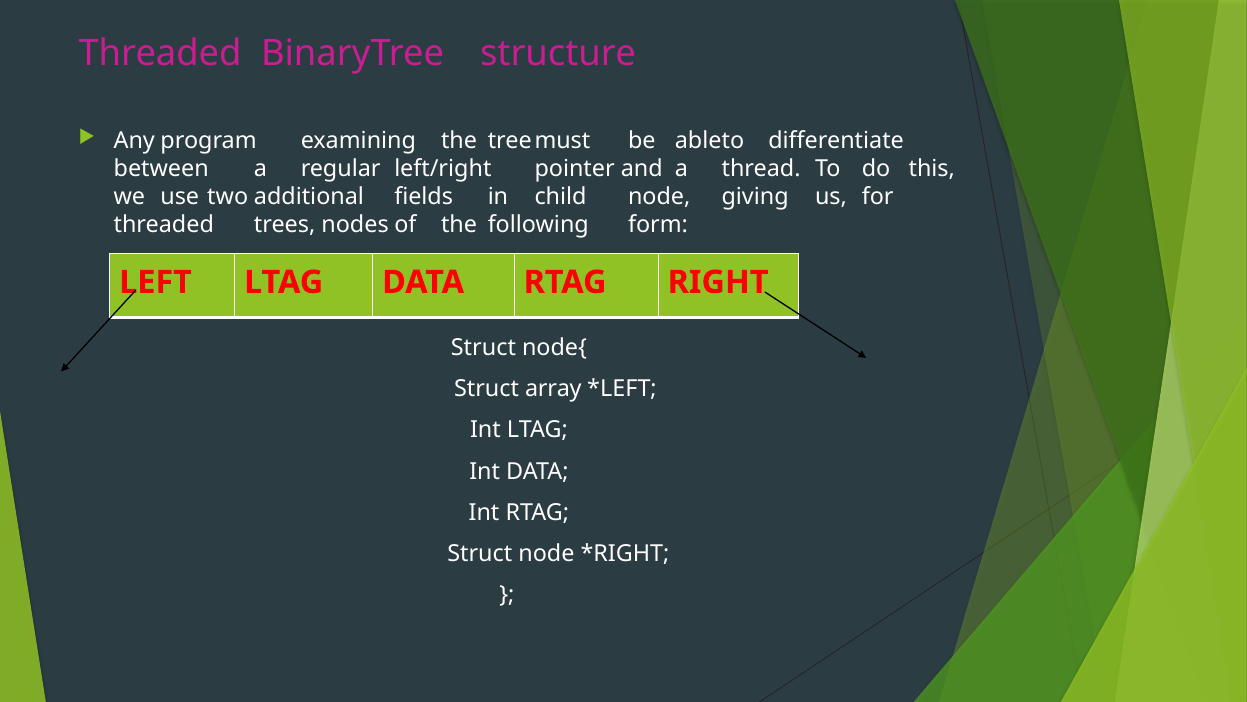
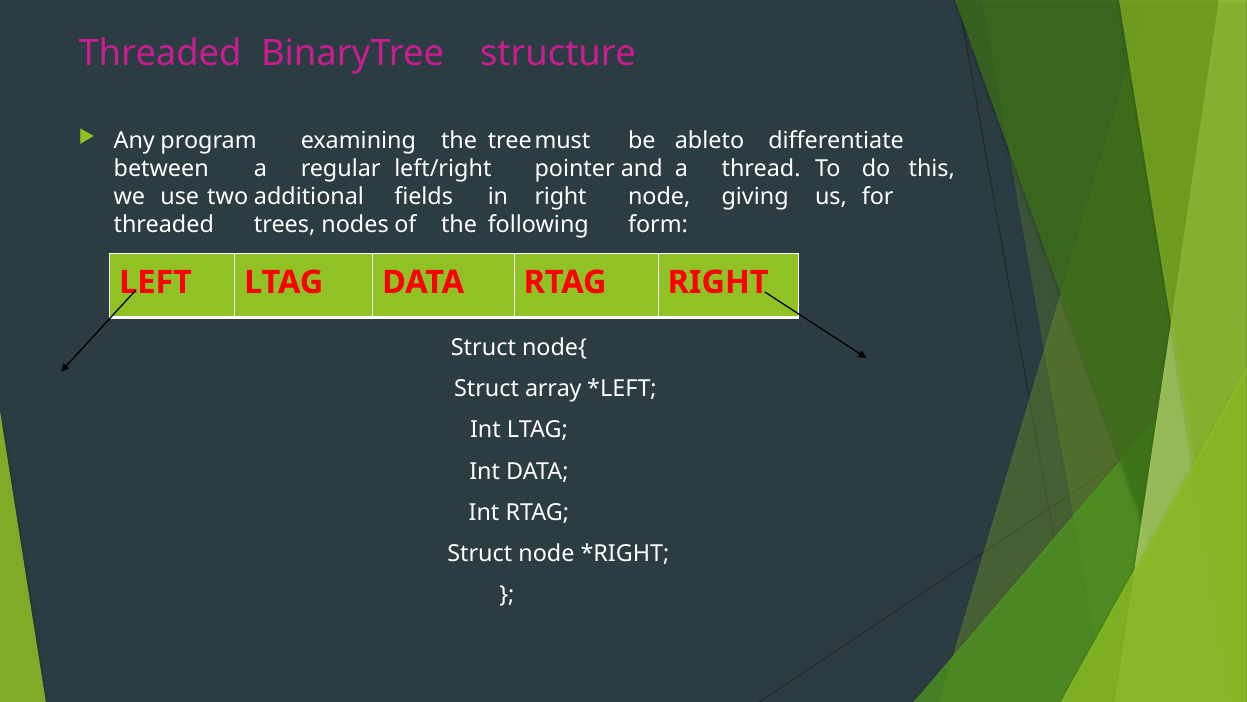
in child: child -> right
